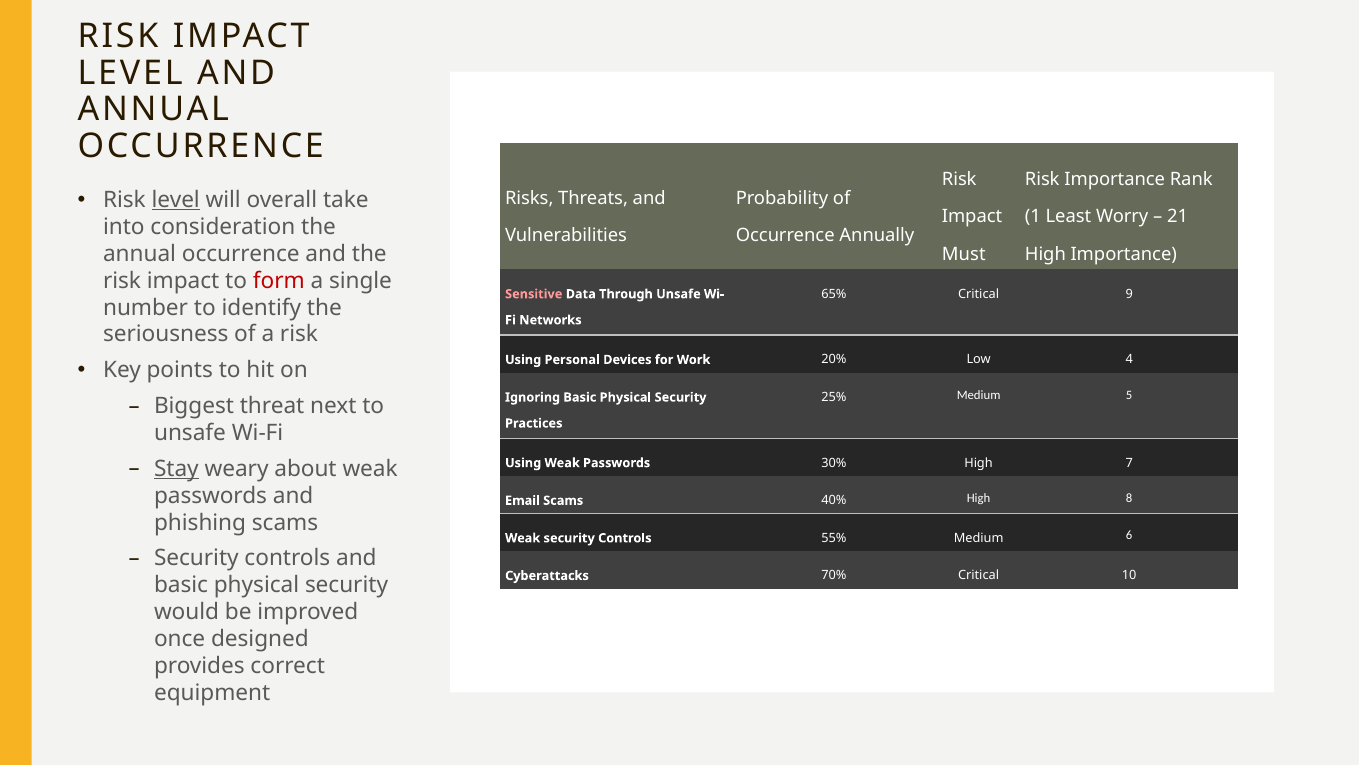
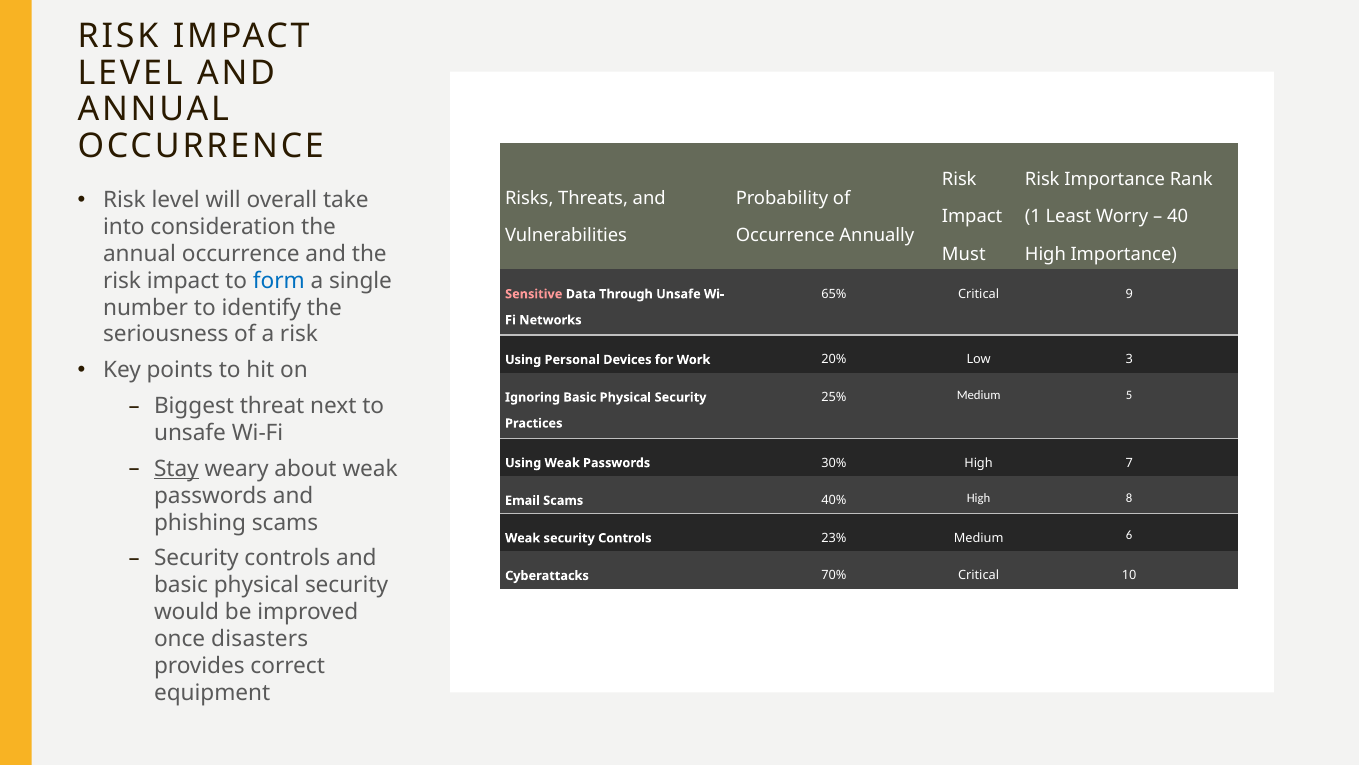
level at (176, 200) underline: present -> none
21: 21 -> 40
form colour: red -> blue
4: 4 -> 3
55%: 55% -> 23%
designed: designed -> disasters
